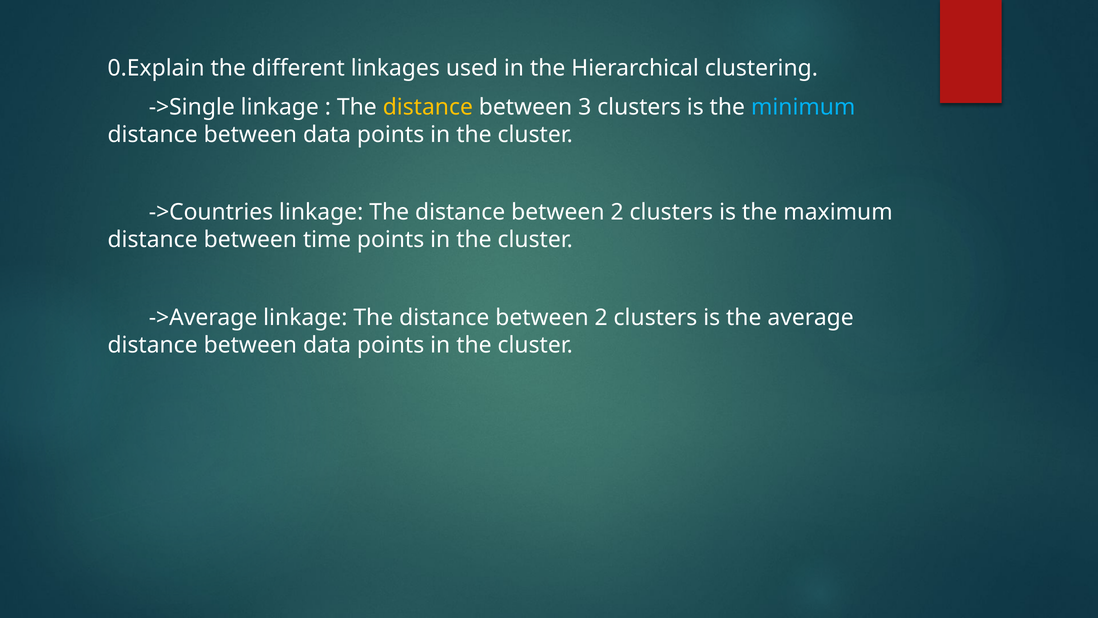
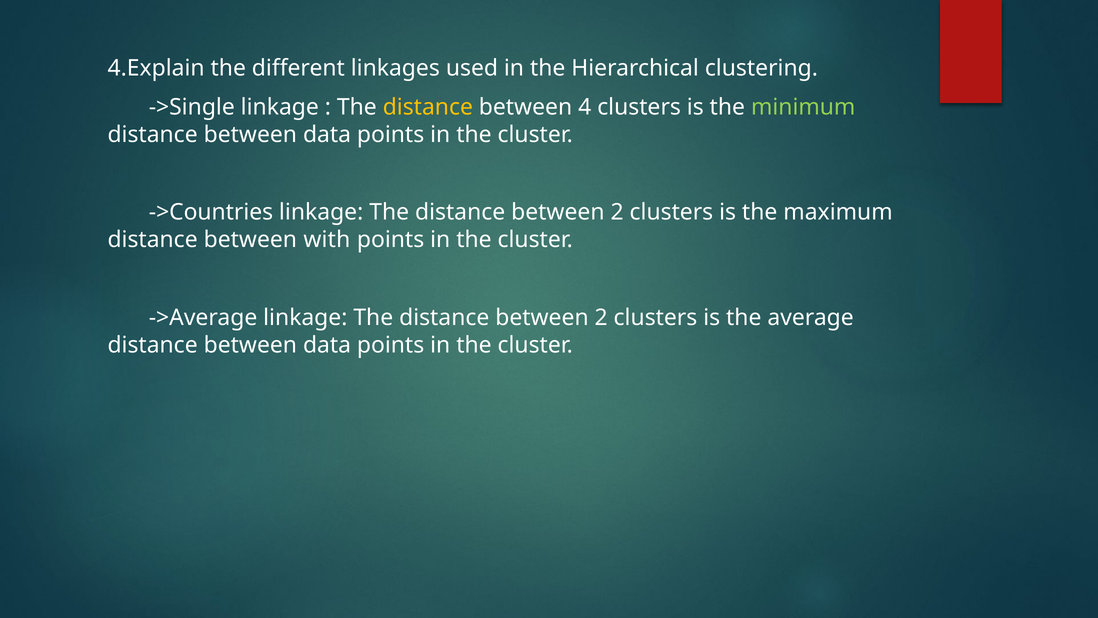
0.Explain: 0.Explain -> 4.Explain
3: 3 -> 4
minimum colour: light blue -> light green
time: time -> with
